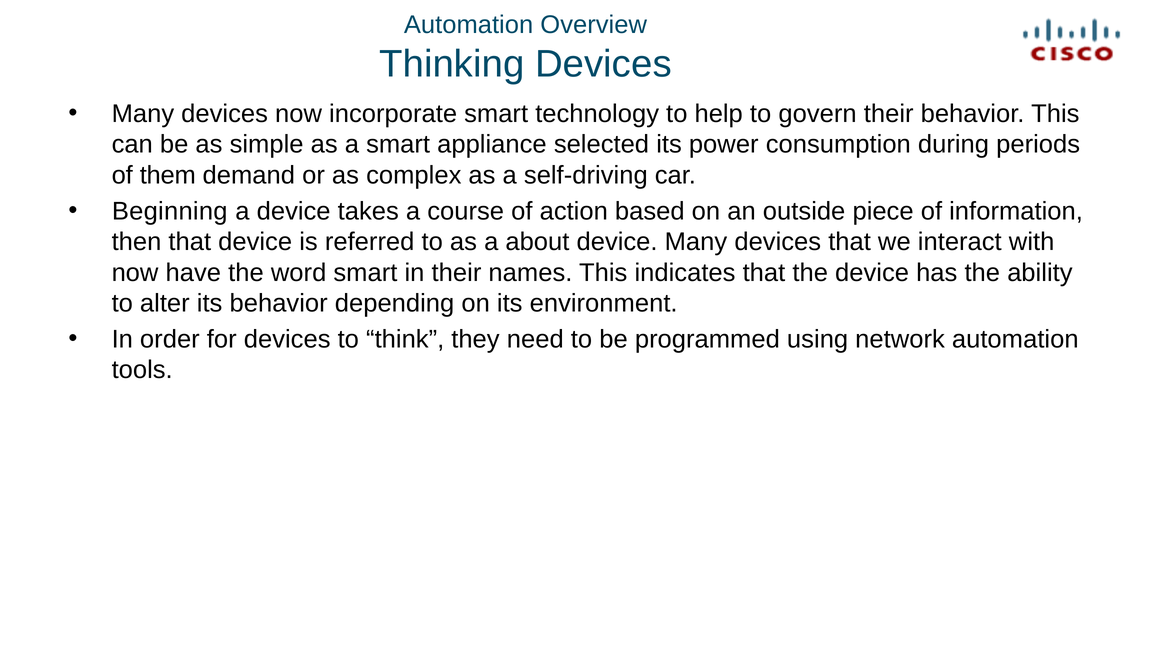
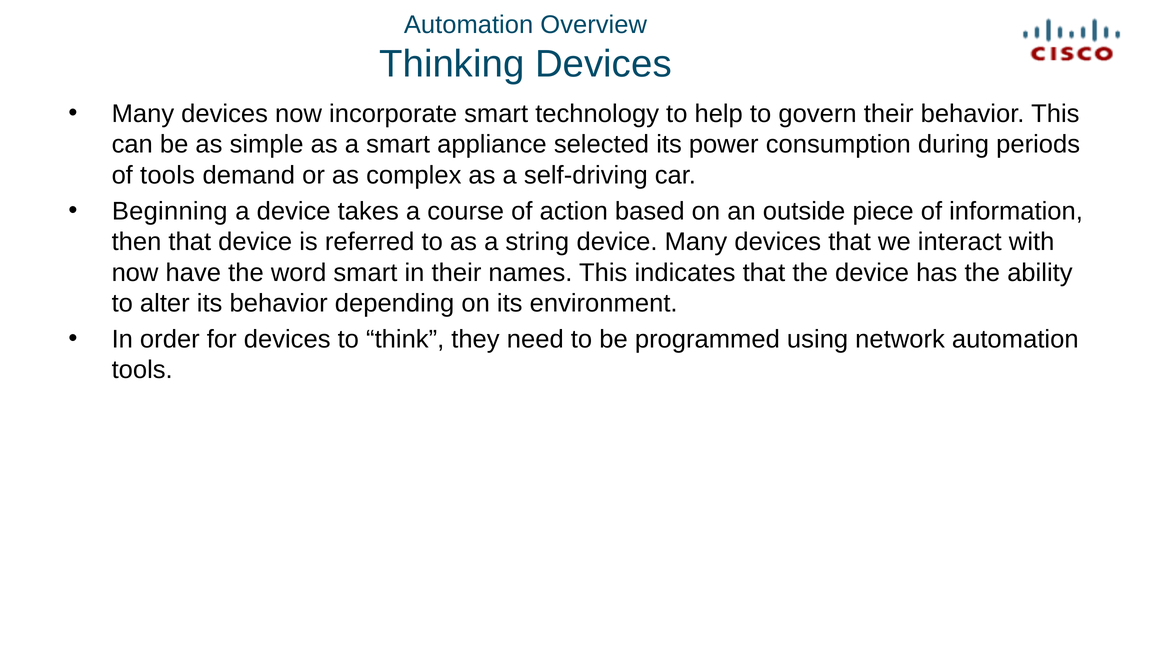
of them: them -> tools
about: about -> string
